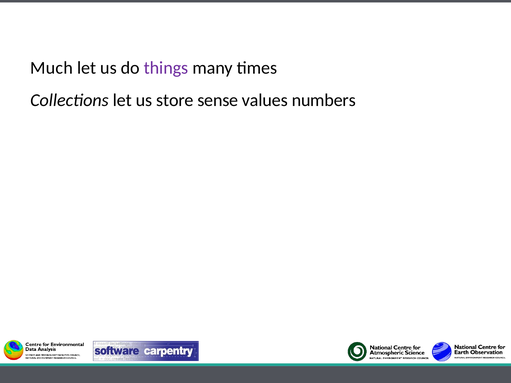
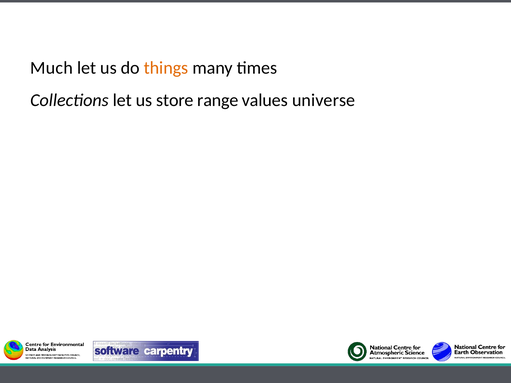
things colour: purple -> orange
sense: sense -> range
numbers: numbers -> universe
